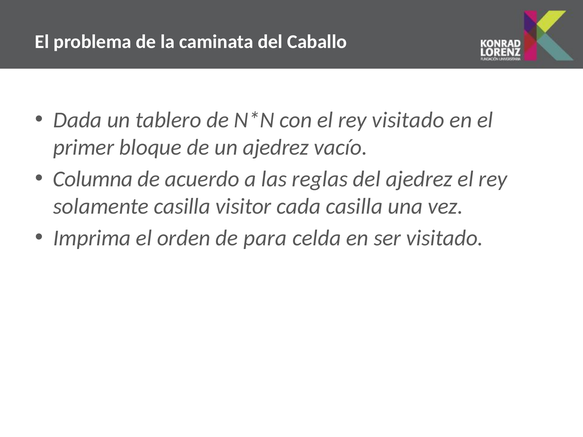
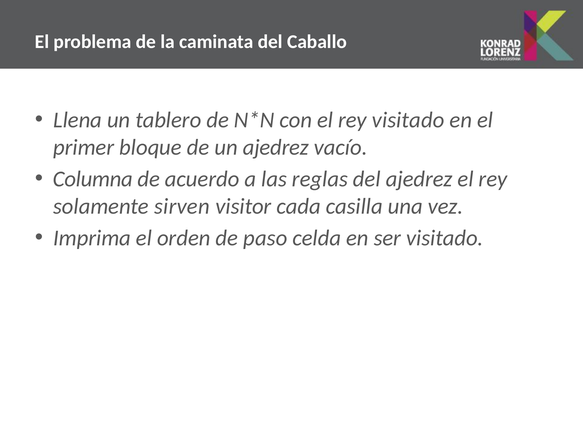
Dada: Dada -> Llena
solamente casilla: casilla -> sirven
para: para -> paso
